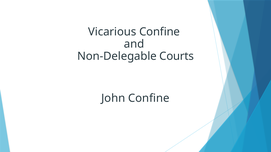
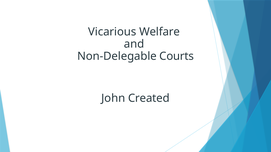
Vicarious Confine: Confine -> Welfare
John Confine: Confine -> Created
